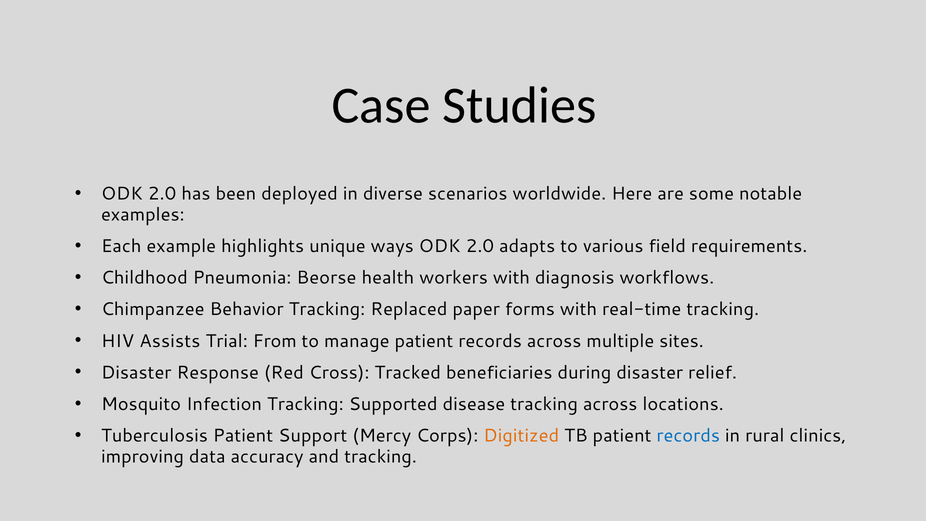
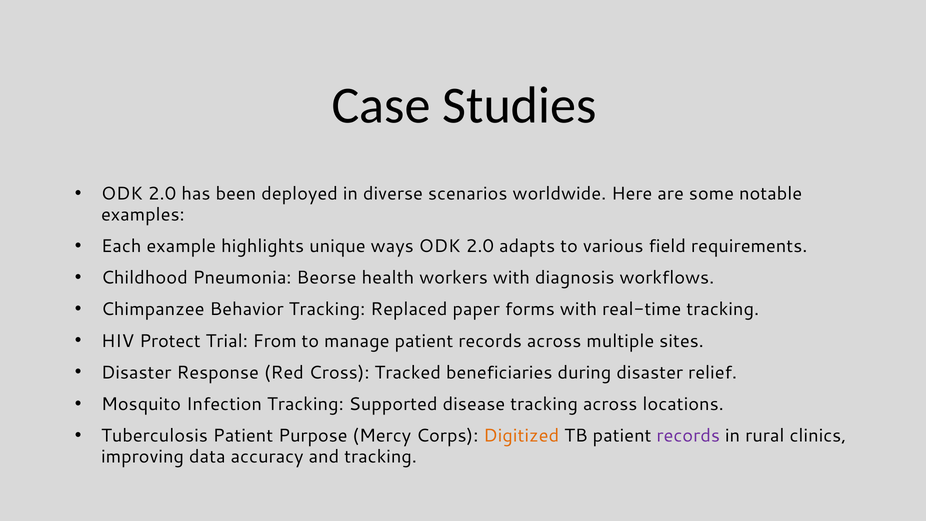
Assists: Assists -> Protect
Support: Support -> Purpose
records at (688, 436) colour: blue -> purple
